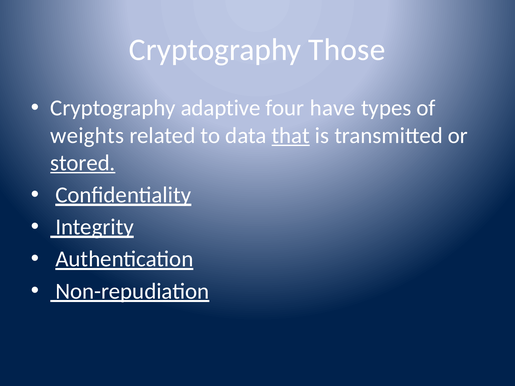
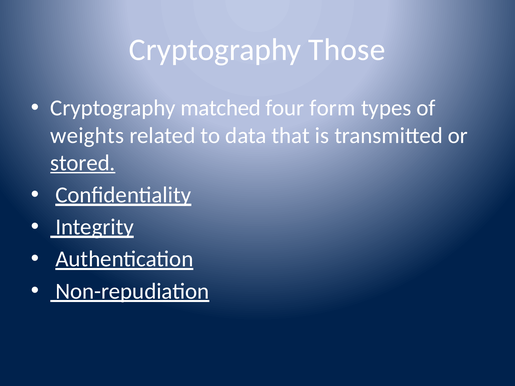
adaptive: adaptive -> matched
have: have -> form
that underline: present -> none
